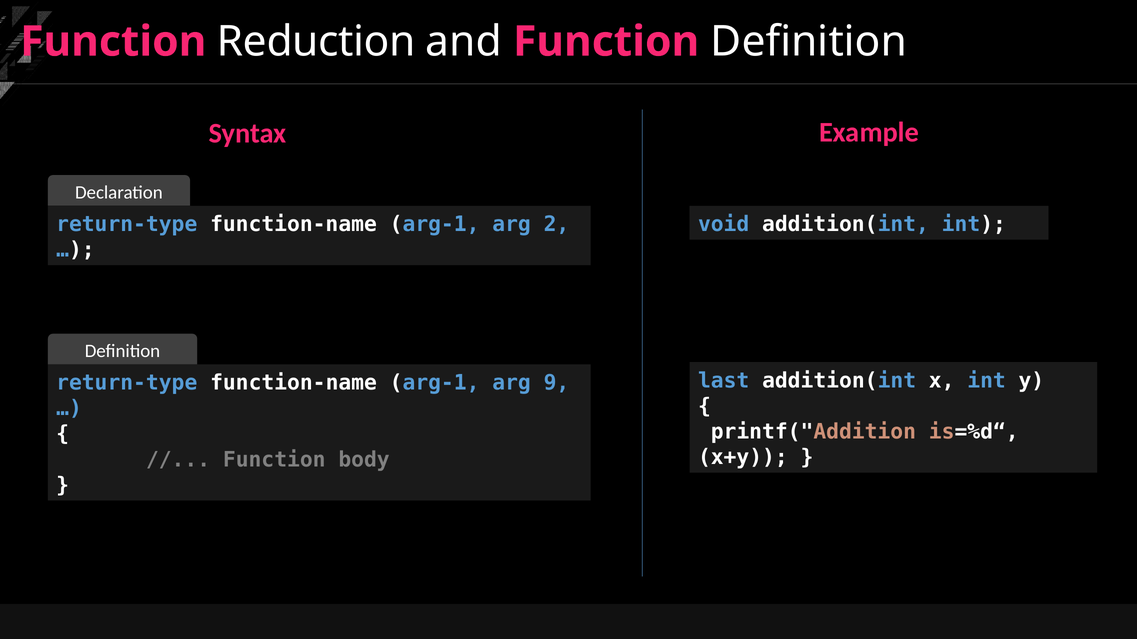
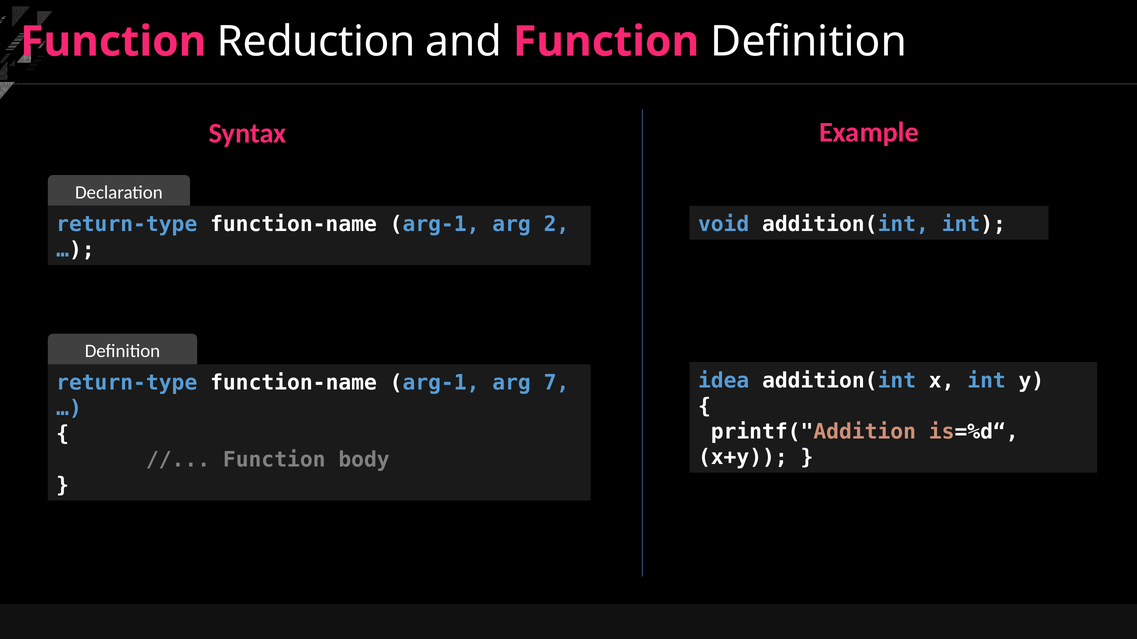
last: last -> idea
9: 9 -> 7
